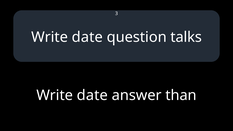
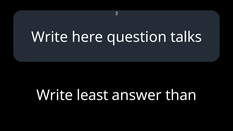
date at (87, 37): date -> here
date at (92, 95): date -> least
